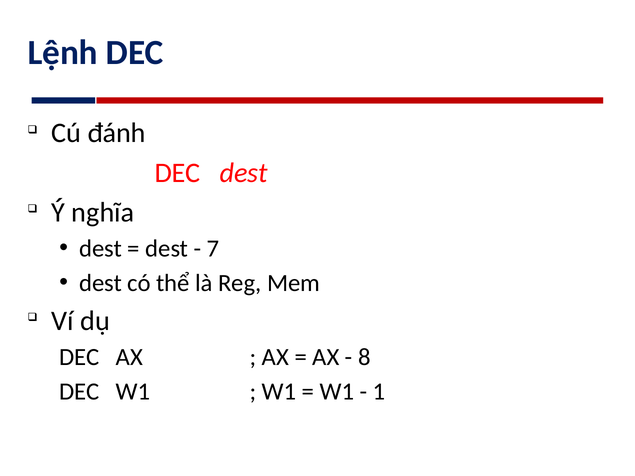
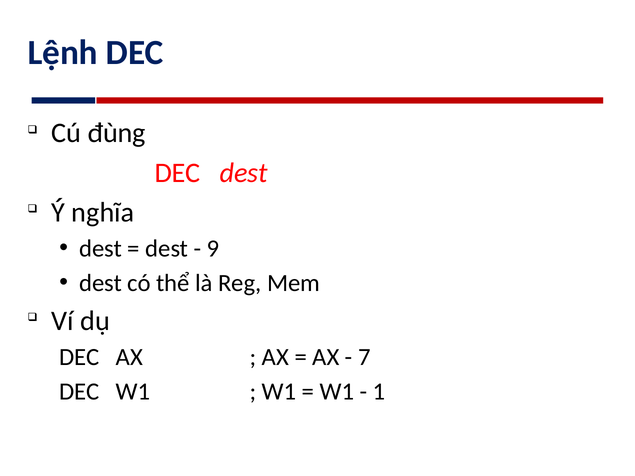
đánh: đánh -> đùng
7: 7 -> 9
8: 8 -> 7
